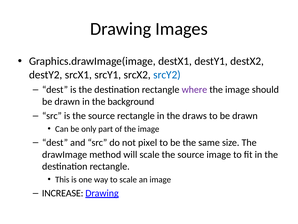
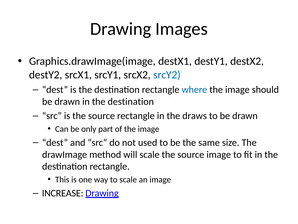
where colour: purple -> blue
drawn in the background: background -> destination
pixel: pixel -> used
